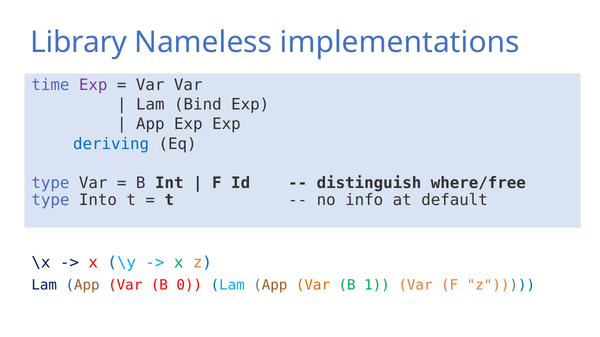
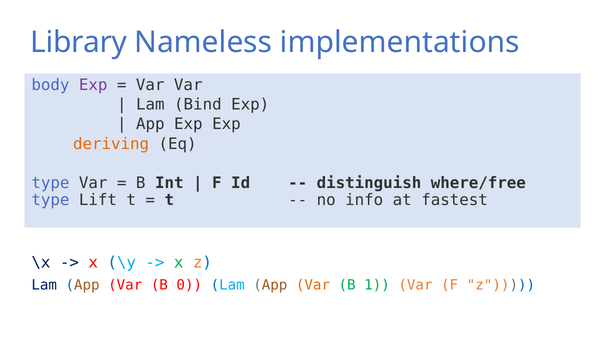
time: time -> body
deriving colour: blue -> orange
Into: Into -> Lift
default: default -> fastest
